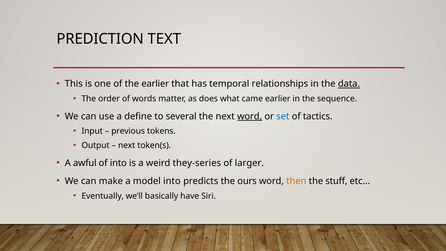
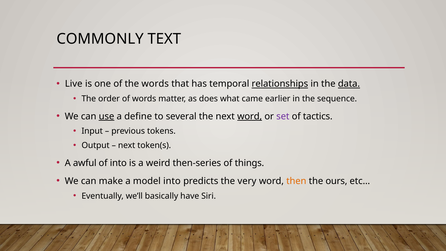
PREDICTION: PREDICTION -> COMMONLY
This: This -> Live
the earlier: earlier -> words
relationships underline: none -> present
use underline: none -> present
set colour: blue -> purple
they-series: they-series -> then-series
larger: larger -> things
ours: ours -> very
stuff: stuff -> ours
